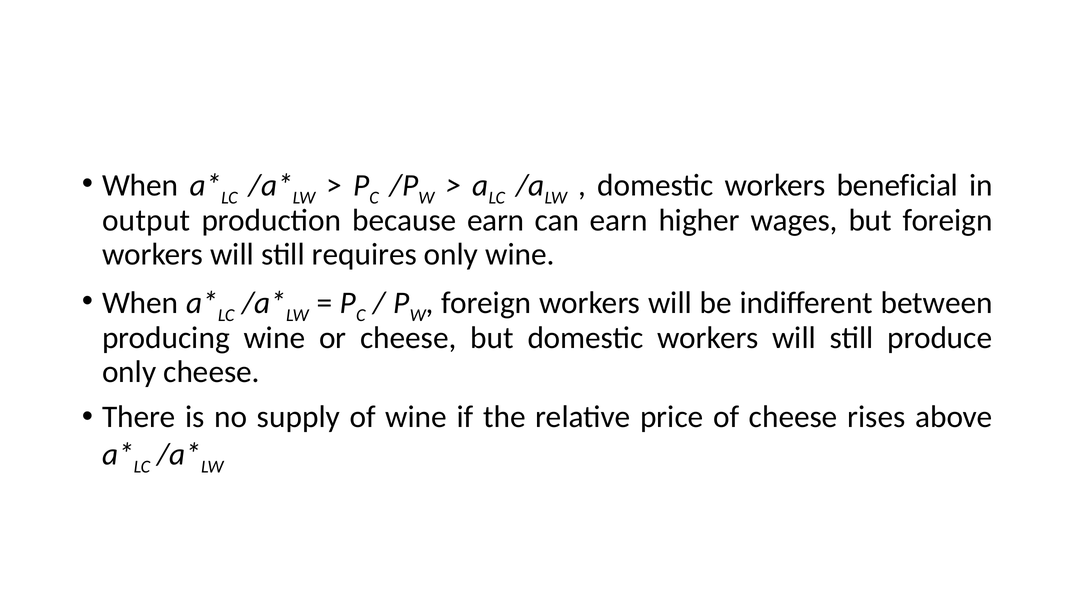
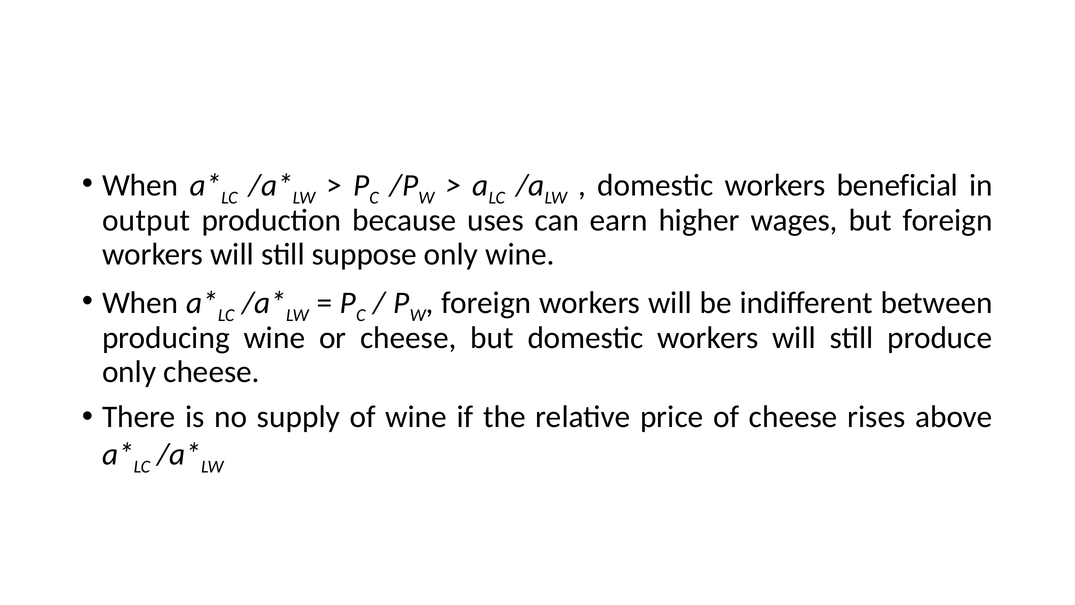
because earn: earn -> uses
requires: requires -> suppose
